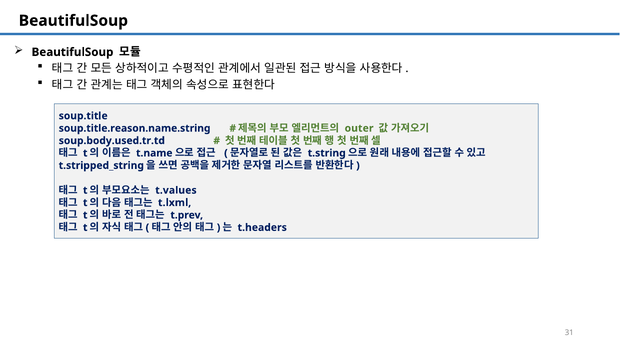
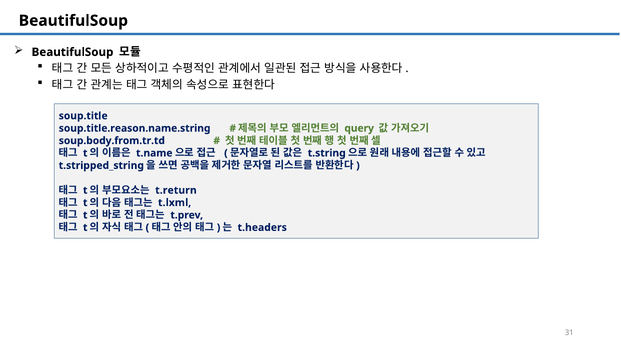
outer: outer -> query
soup.body.used.tr.td: soup.body.used.tr.td -> soup.body.from.tr.td
t.values: t.values -> t.return
